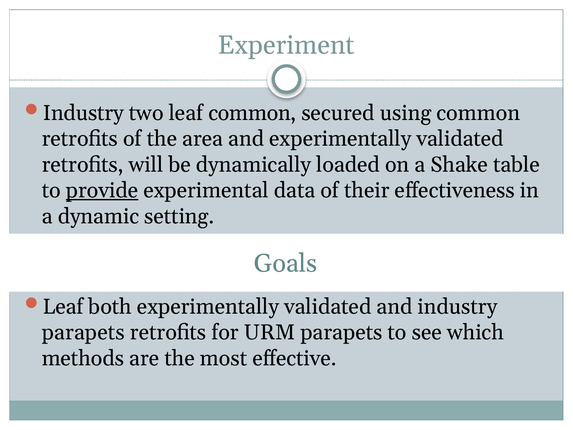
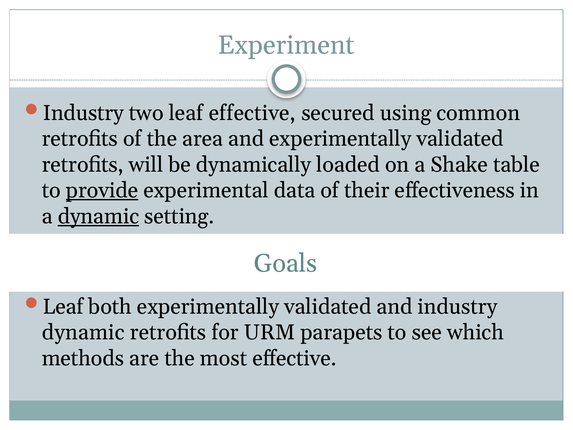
leaf common: common -> effective
dynamic at (98, 216) underline: none -> present
parapets at (83, 332): parapets -> dynamic
